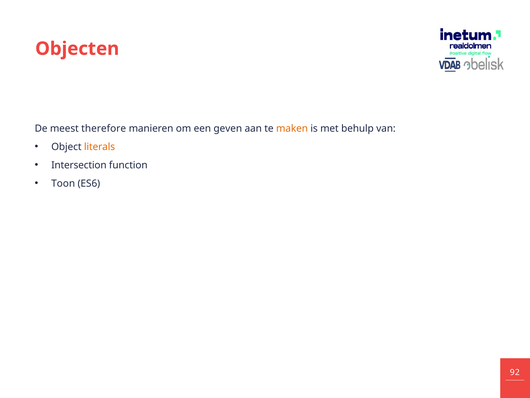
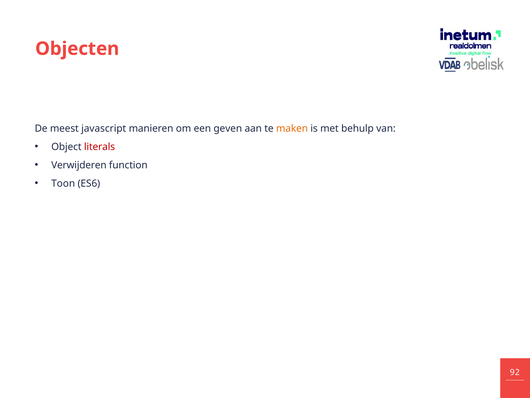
therefore: therefore -> javascript
literals colour: orange -> red
Intersection: Intersection -> Verwijderen
